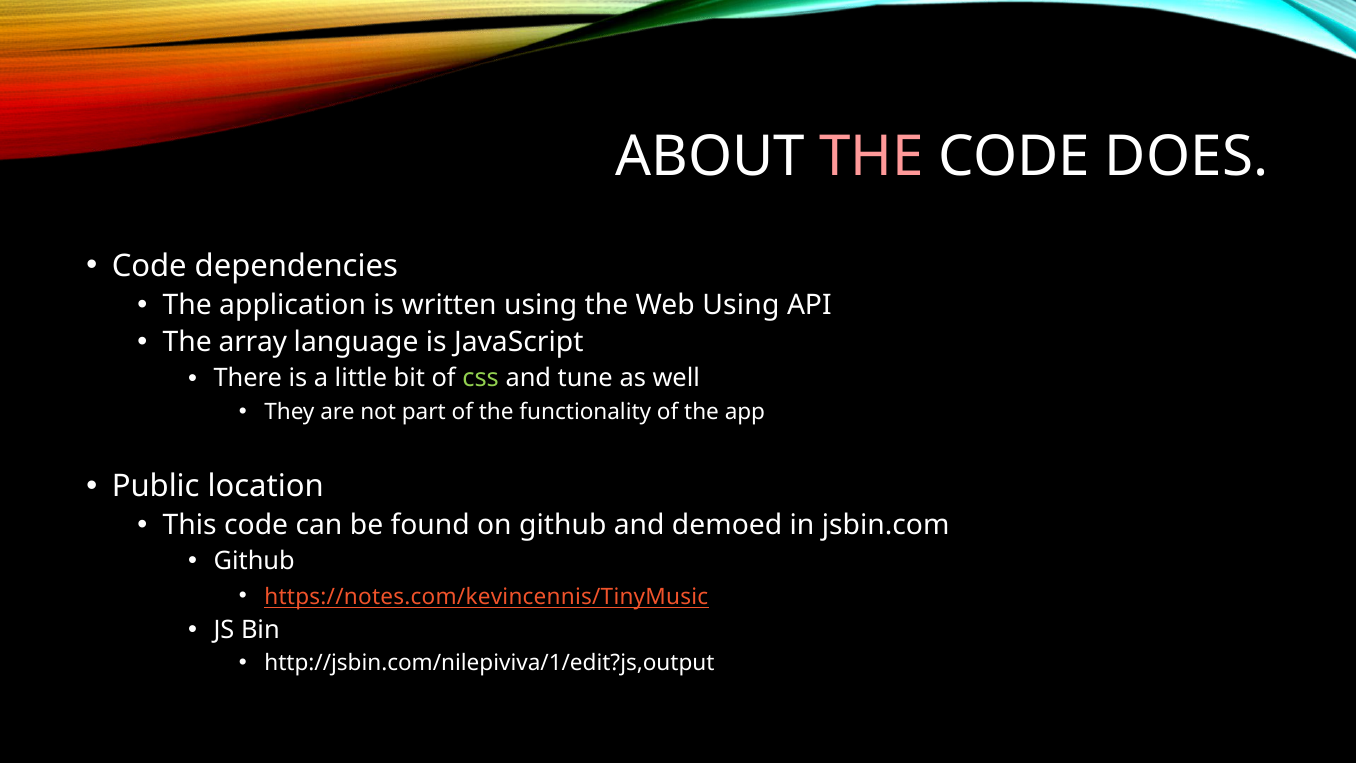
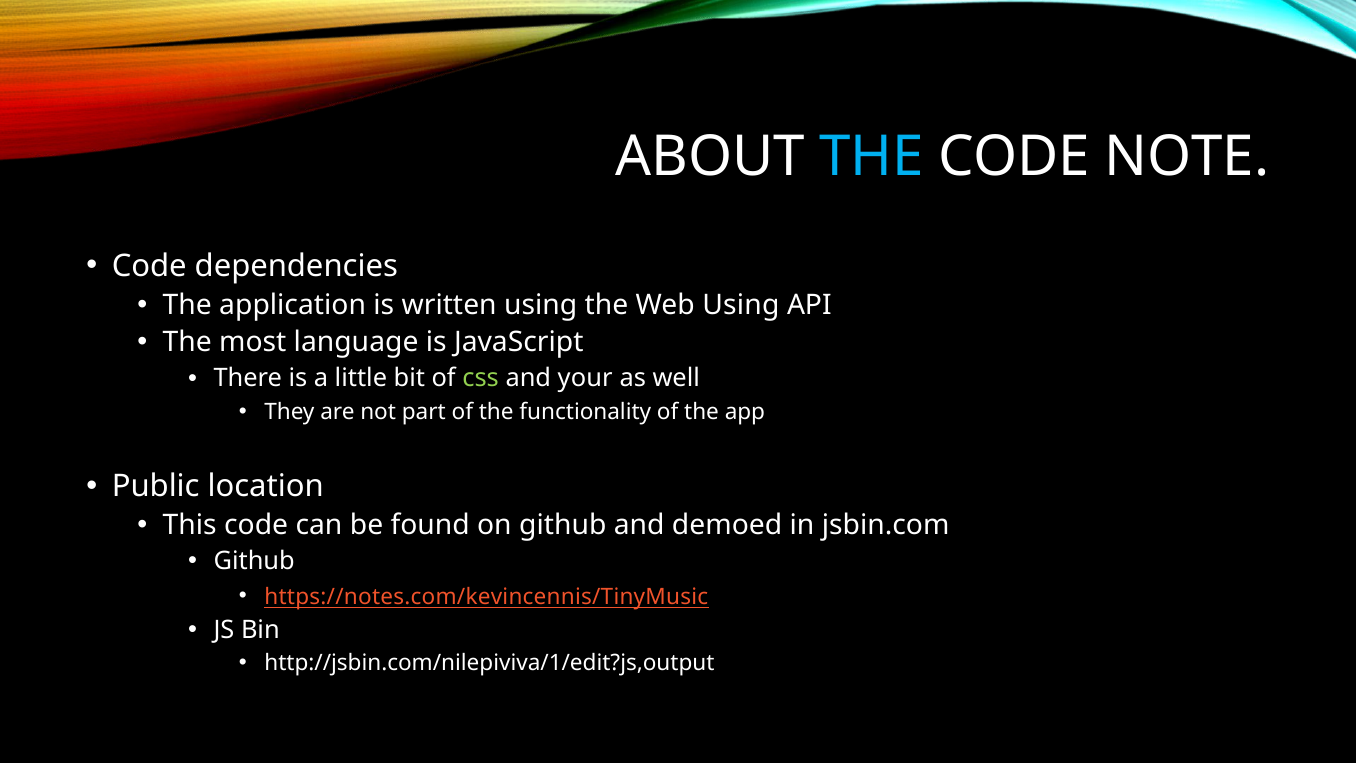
THE at (872, 157) colour: pink -> light blue
DOES: DOES -> NOTE
array: array -> most
tune: tune -> your
